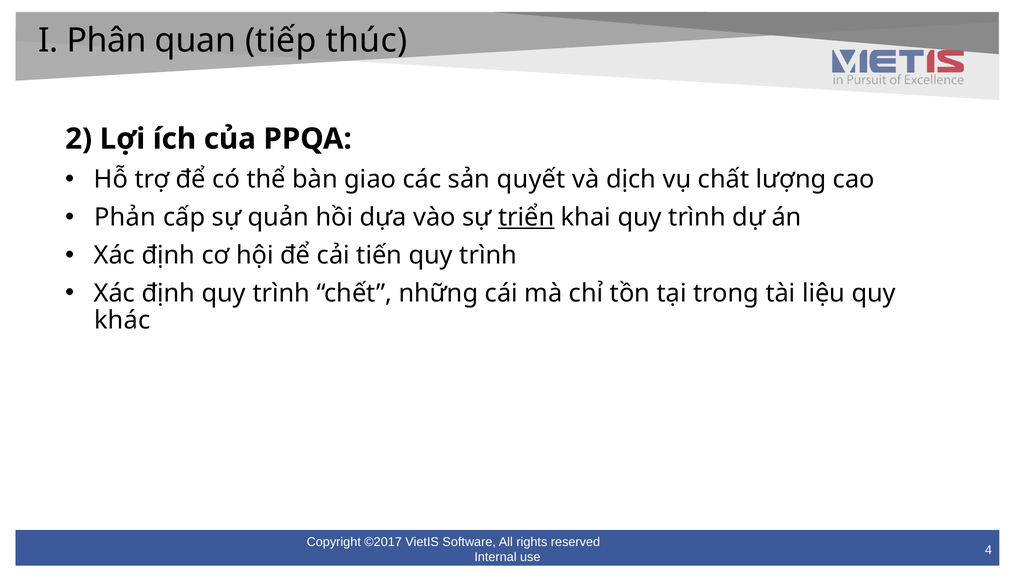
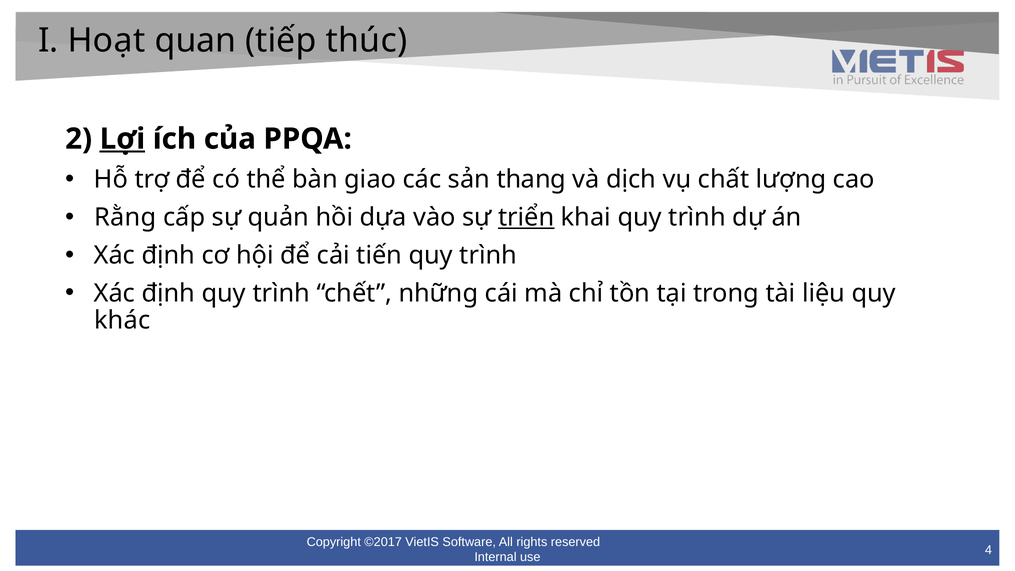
Phân: Phân -> Hoạt
Lợi underline: none -> present
quyết: quyết -> thang
Phản: Phản -> Rằng
